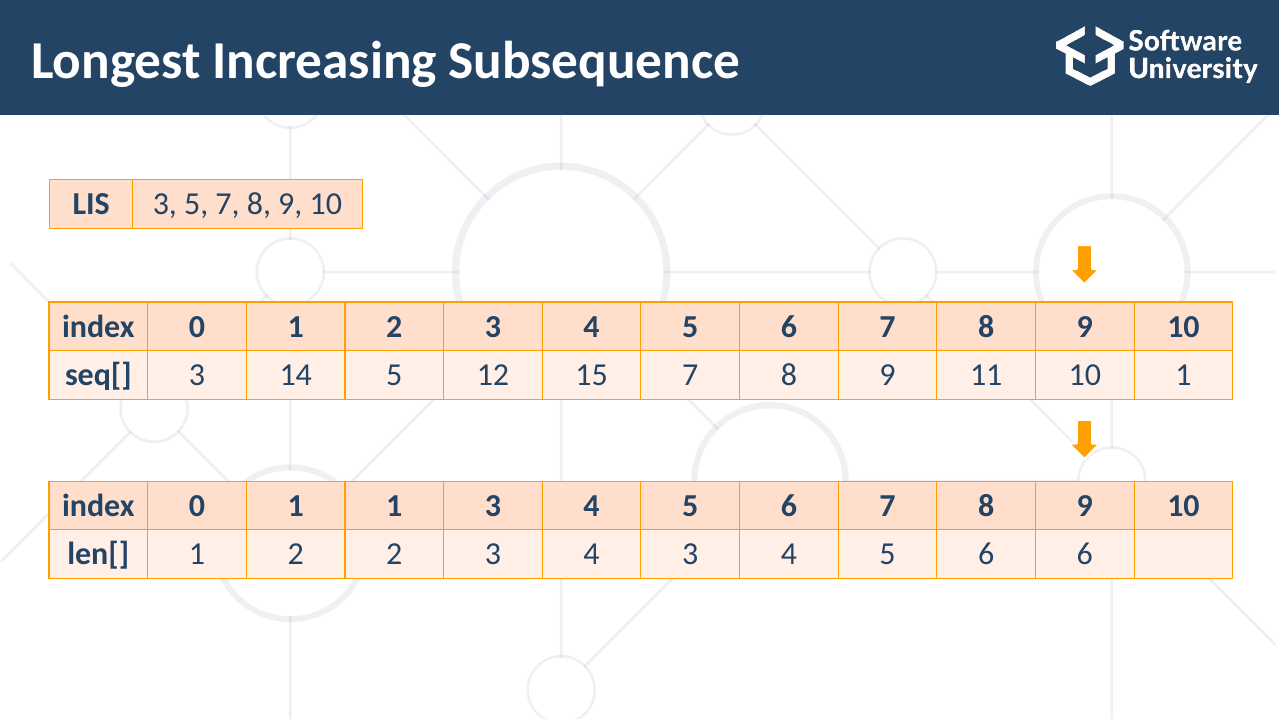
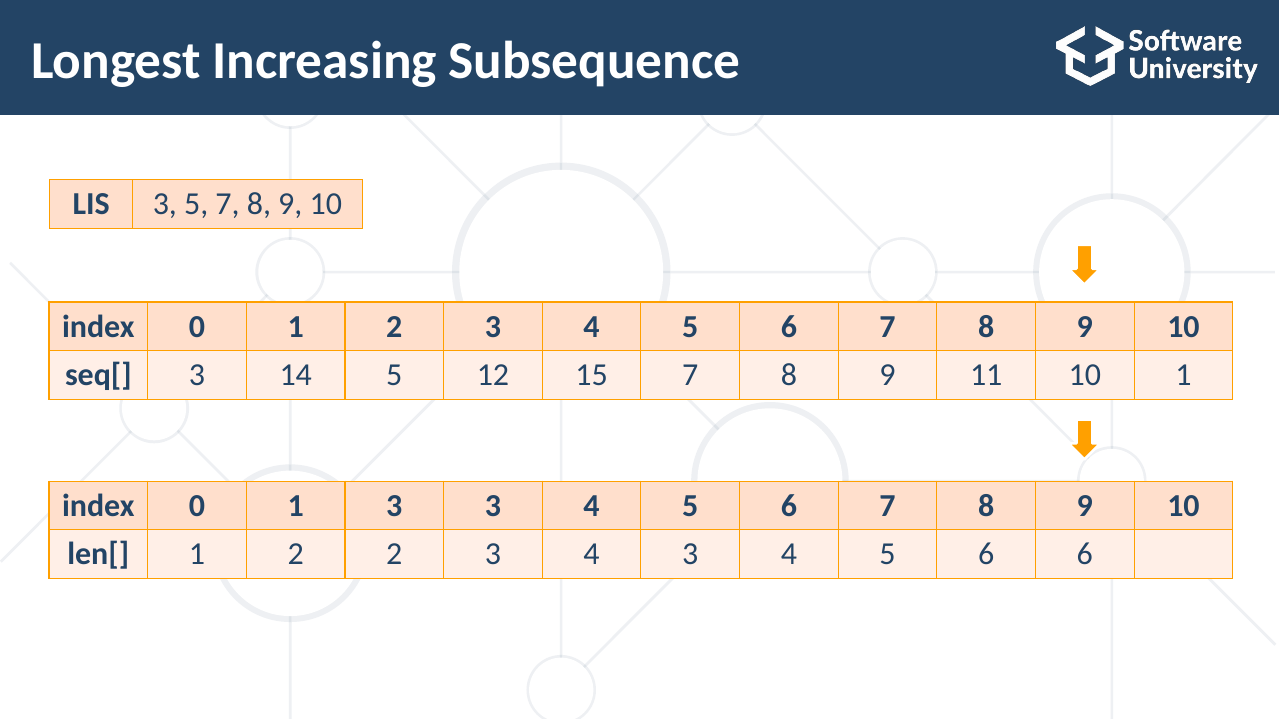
1 1: 1 -> 3
